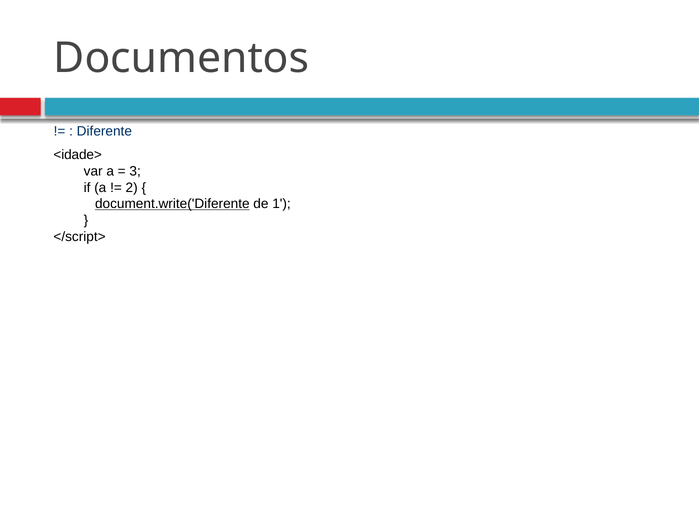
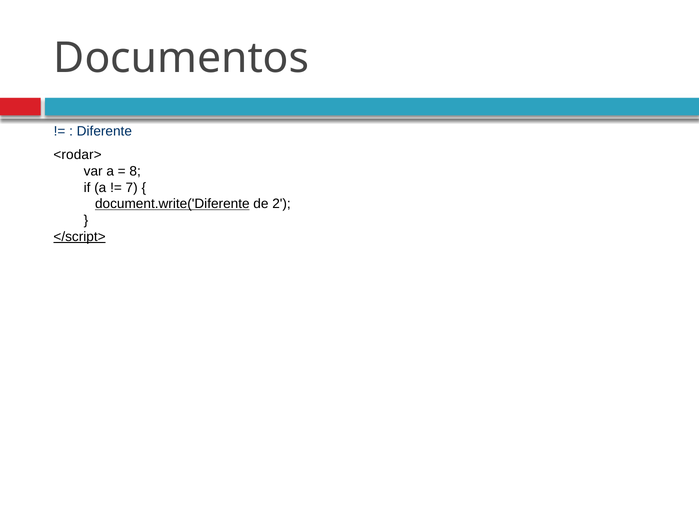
<idade>: <idade> -> <rodar>
3: 3 -> 8
2: 2 -> 7
1: 1 -> 2
</script> underline: none -> present
